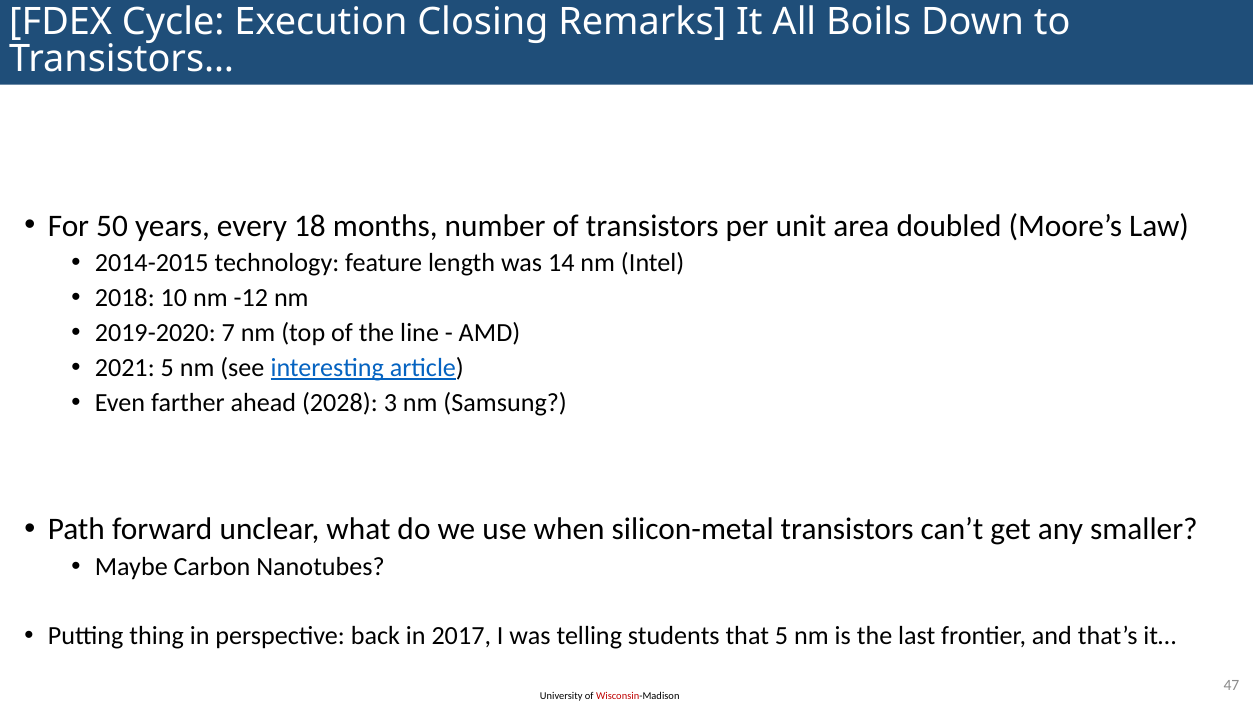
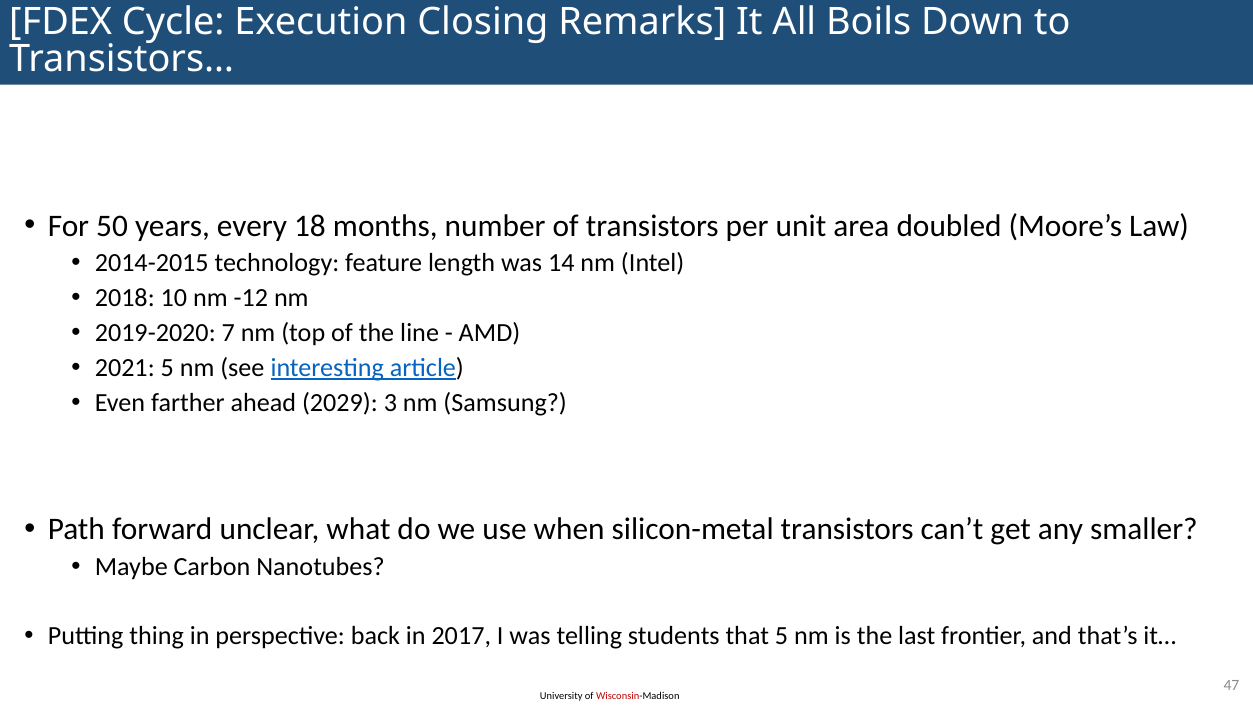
2028: 2028 -> 2029
